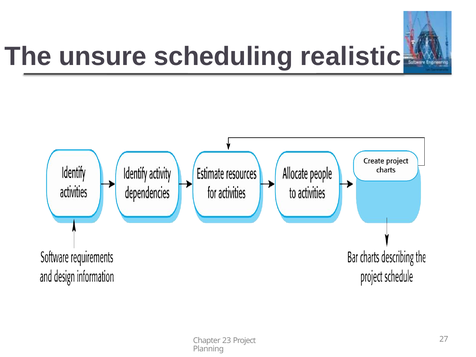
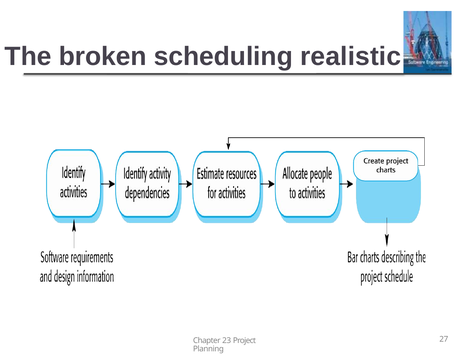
unsure: unsure -> broken
